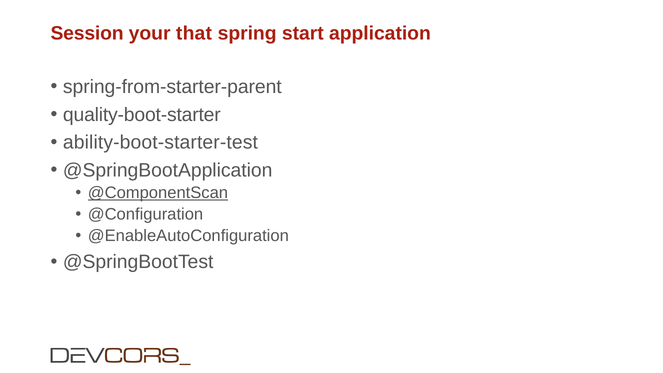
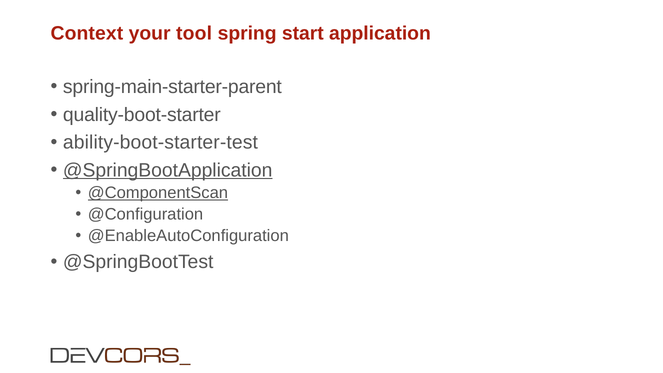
Session: Session -> Context
that: that -> tool
spring-from-starter-parent: spring-from-starter-parent -> spring-main-starter-parent
@SpringBootApplication underline: none -> present
